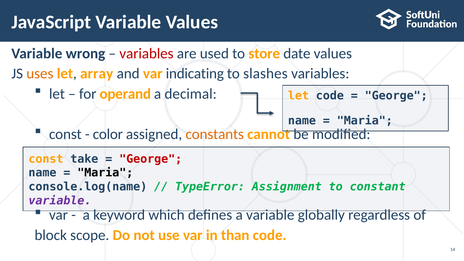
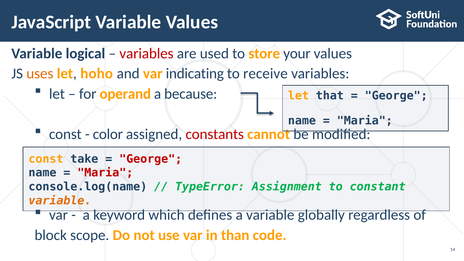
wrong: wrong -> logical
date: date -> your
array: array -> hoho
slashes: slashes -> receive
decimal: decimal -> because
let code: code -> that
constants colour: orange -> red
Maria at (105, 173) colour: black -> red
variable at (60, 201) colour: purple -> orange
